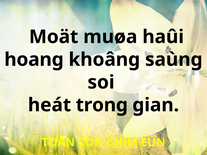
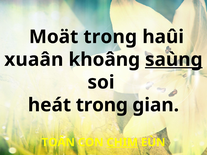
Moät muøa: muøa -> trong
hoang: hoang -> xuaân
saùng underline: none -> present
